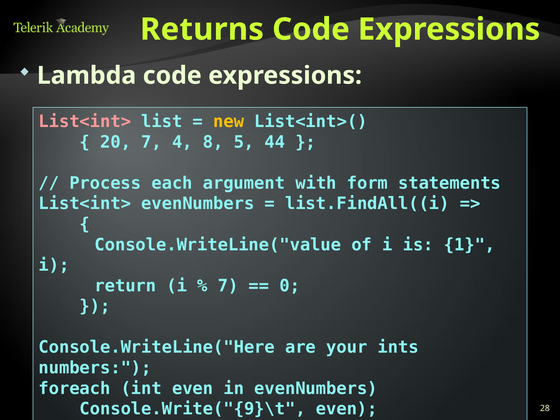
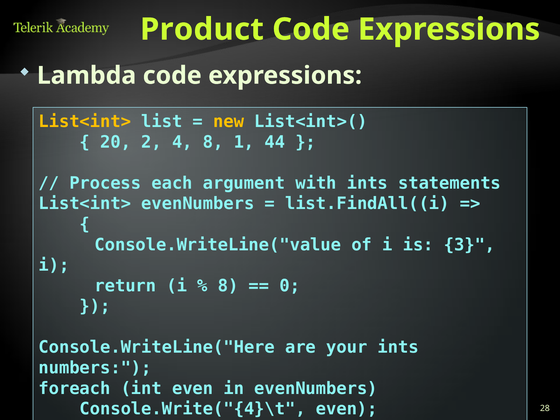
Returns: Returns -> Product
List<int> at (85, 122) colour: pink -> yellow
20 7: 7 -> 2
5: 5 -> 1
with form: form -> ints
1: 1 -> 3
7 at (228, 286): 7 -> 8
Console.Write("{9}\t: Console.Write("{9}\t -> Console.Write("{4}\t
